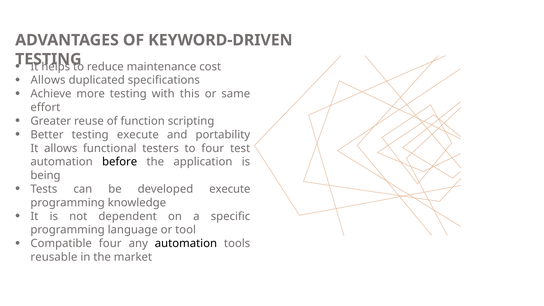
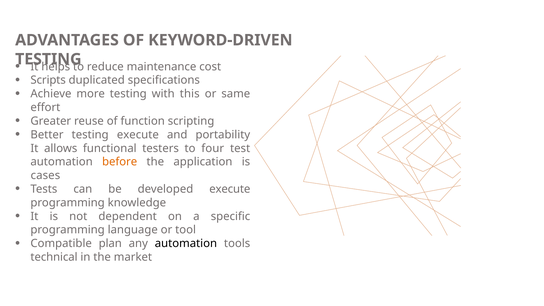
Allows at (48, 80): Allows -> Scripts
before colour: black -> orange
being: being -> cases
Compatible four: four -> plan
reusable: reusable -> technical
